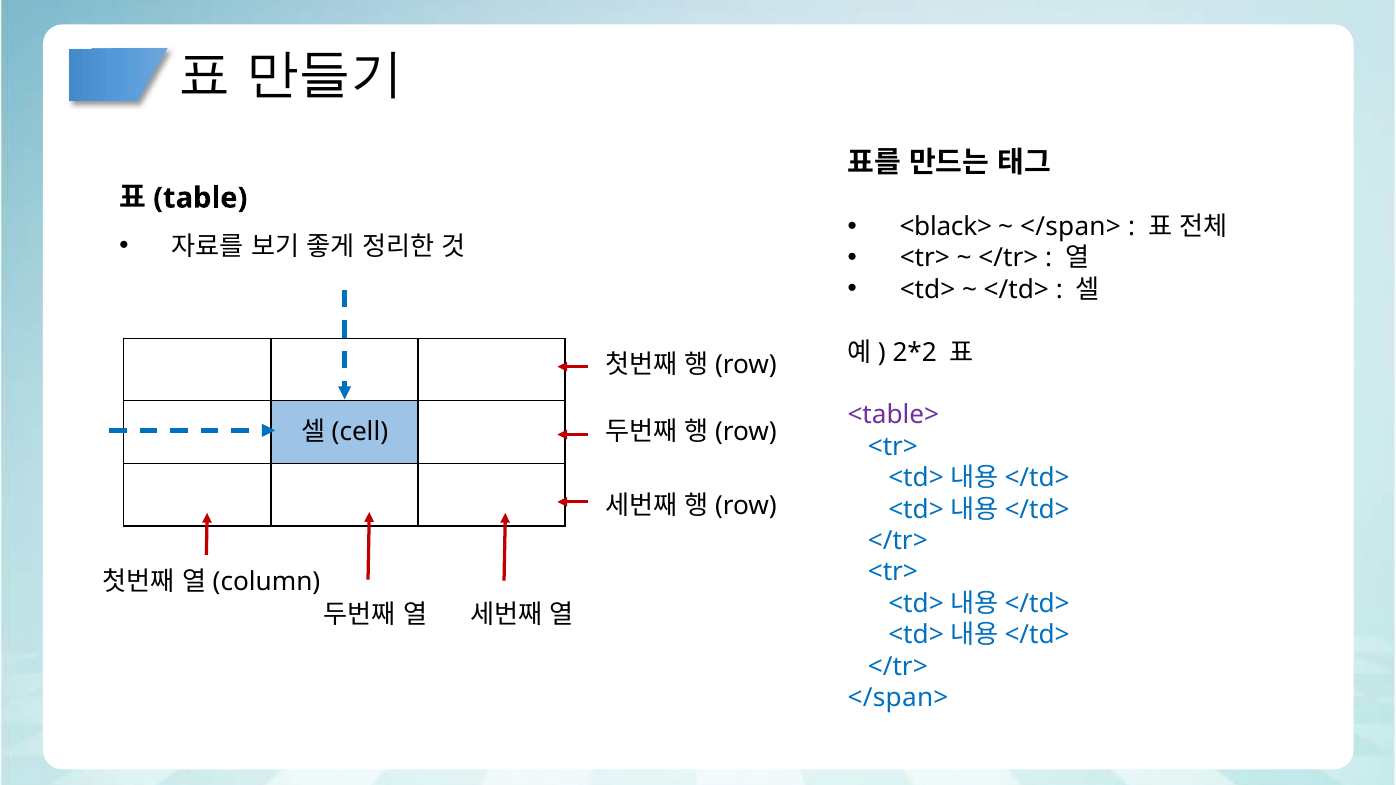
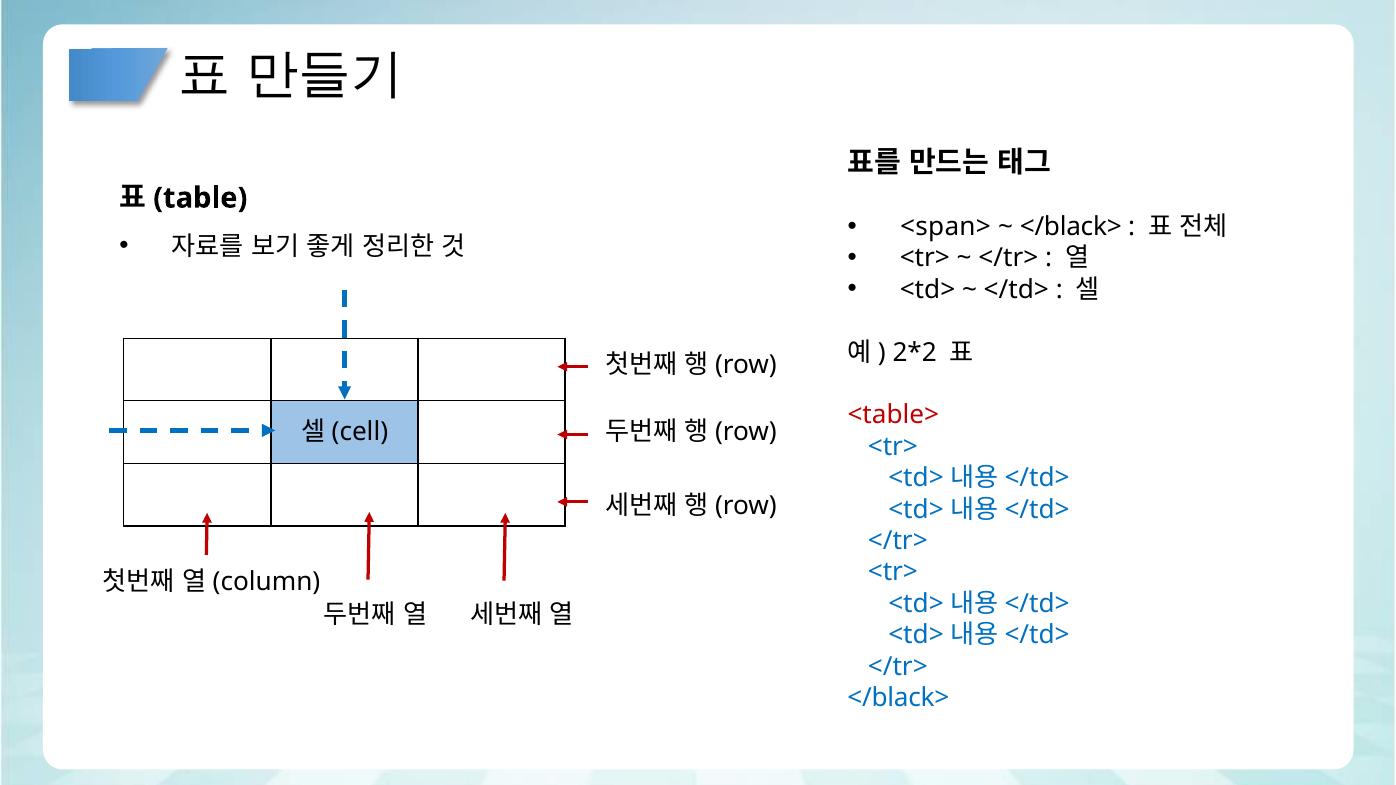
<black>: <black> -> <span>
</span> at (1071, 227): </span> -> </black>
<table> colour: purple -> red
</span> at (898, 698): </span> -> </black>
